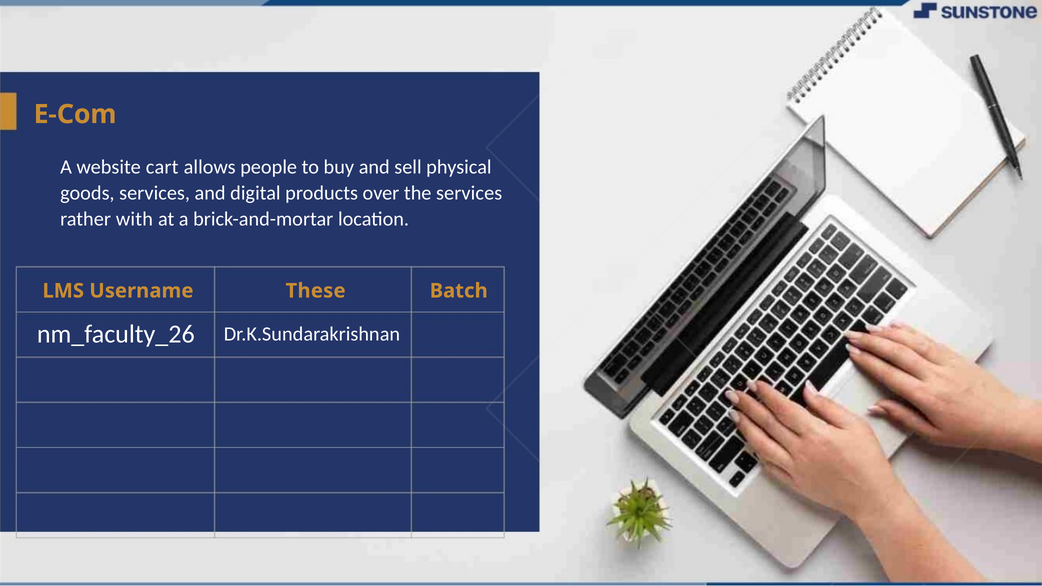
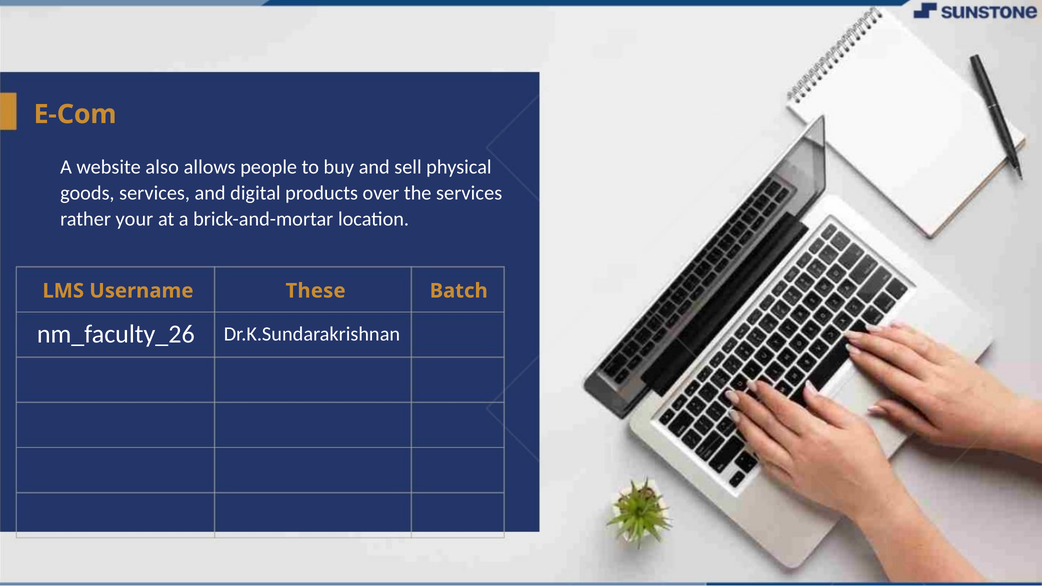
cart: cart -> also
with: with -> your
